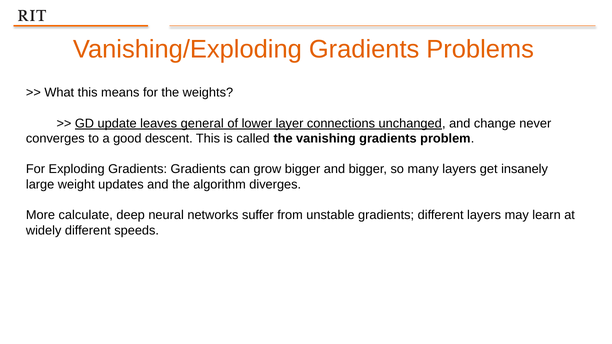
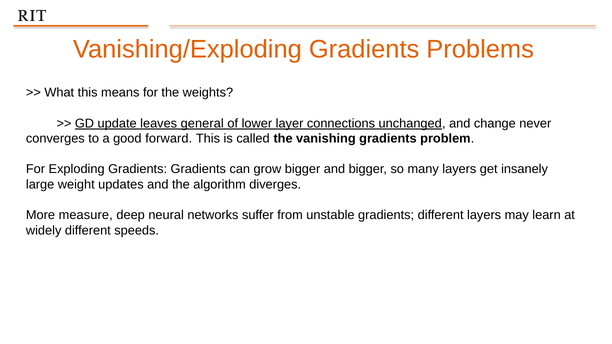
descent: descent -> forward
calculate: calculate -> measure
